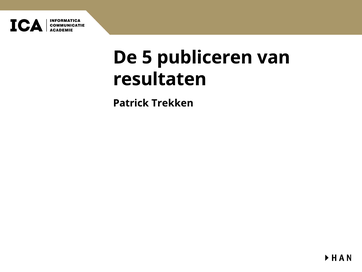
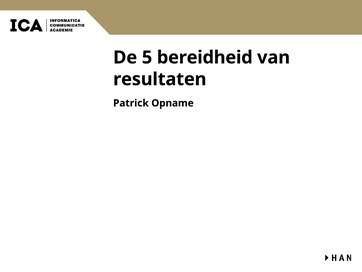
publiceren: publiceren -> bereidheid
Trekken: Trekken -> Opname
